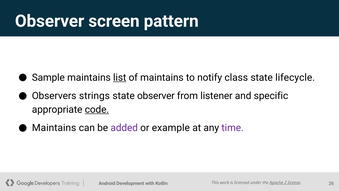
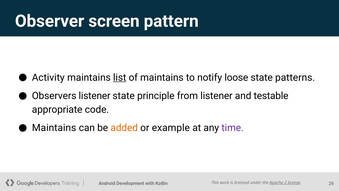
Sample: Sample -> Activity
class: class -> loose
lifecycle: lifecycle -> patterns
Observers strings: strings -> listener
state observer: observer -> principle
specific: specific -> testable
code underline: present -> none
added colour: purple -> orange
